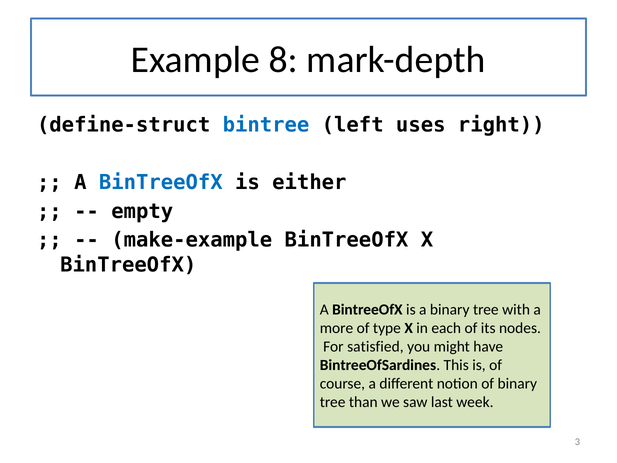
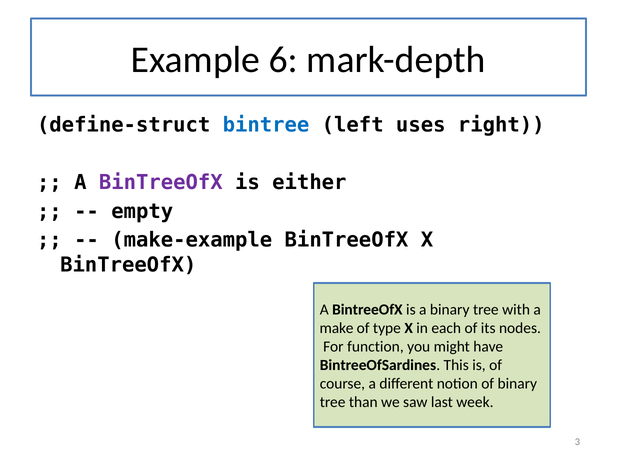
8: 8 -> 6
BinTreeOfX at (161, 182) colour: blue -> purple
more: more -> make
satisfied: satisfied -> function
